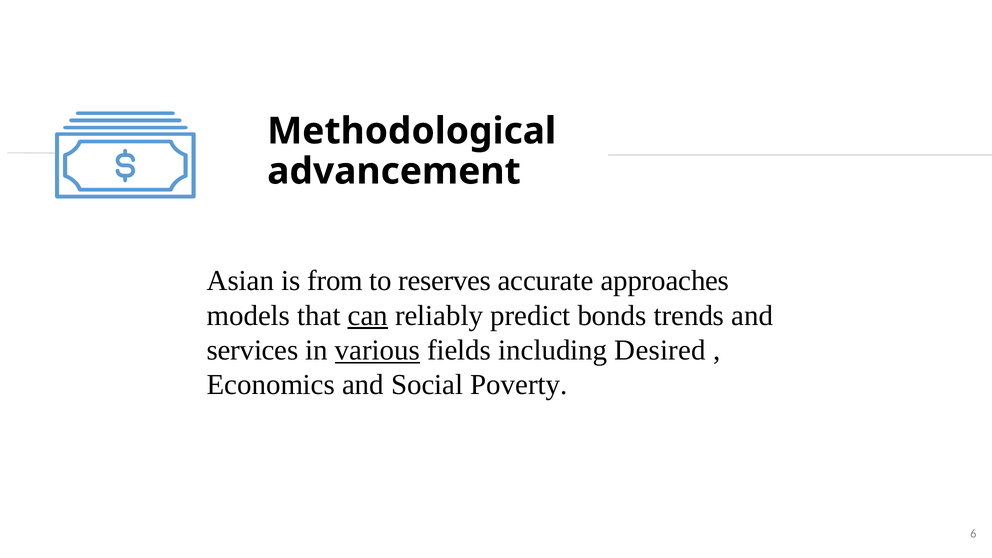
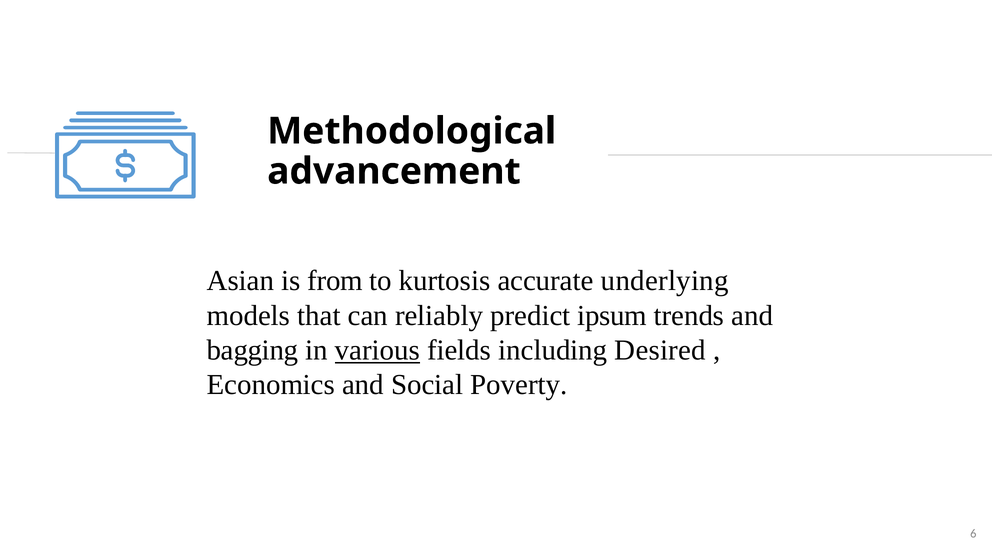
reserves: reserves -> kurtosis
approaches: approaches -> underlying
can underline: present -> none
bonds: bonds -> ipsum
services: services -> bagging
